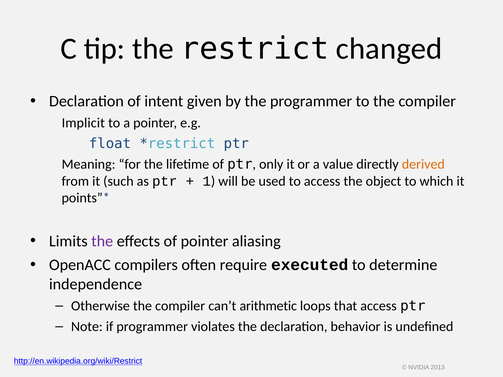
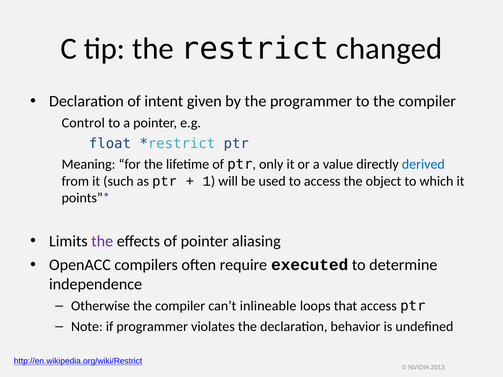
Implicit: Implicit -> Control
derived colour: orange -> blue
arithmetic: arithmetic -> inlineable
